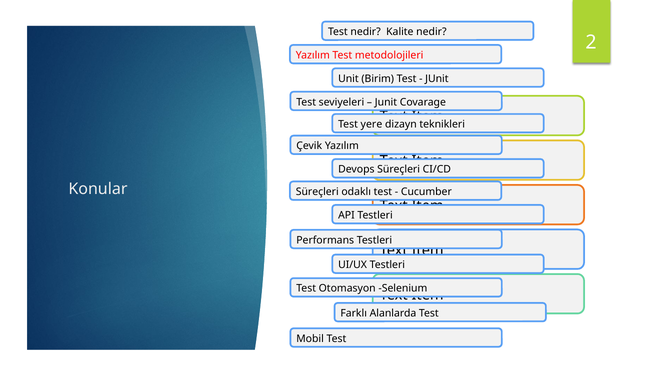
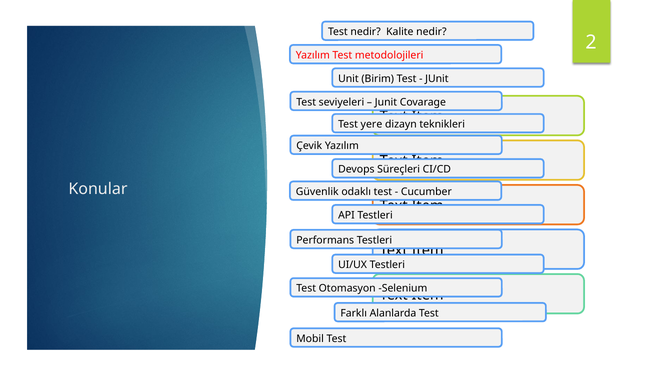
Süreçleri at (317, 192): Süreçleri -> Güvenlik
